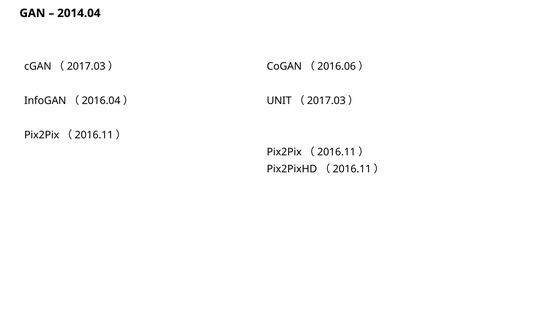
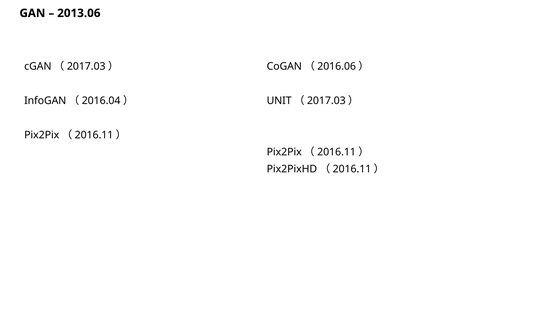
2014.04: 2014.04 -> 2013.06
